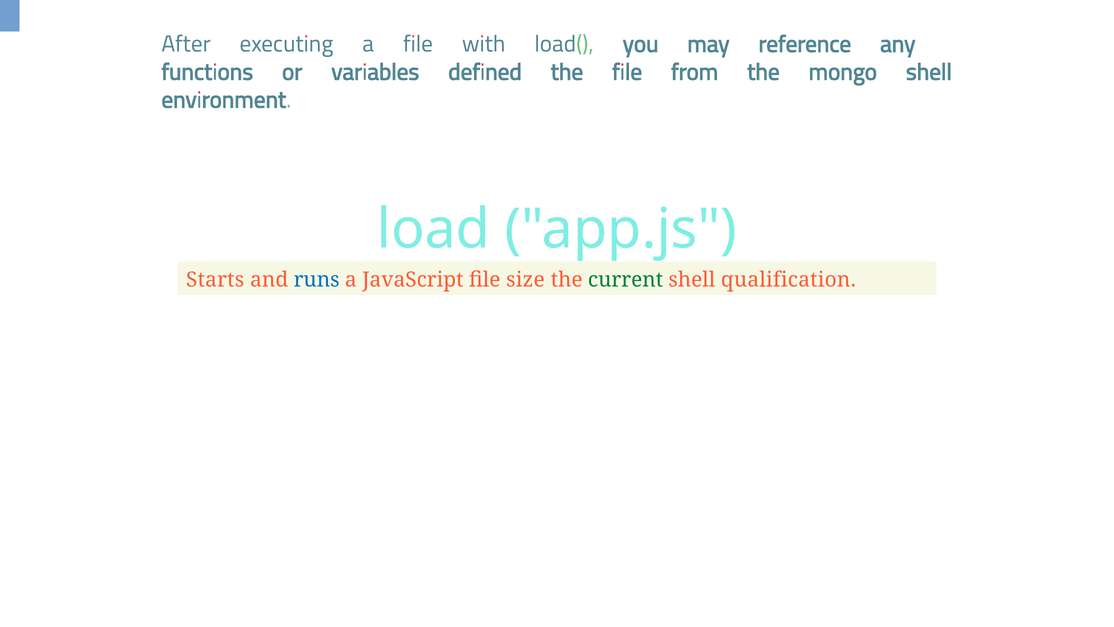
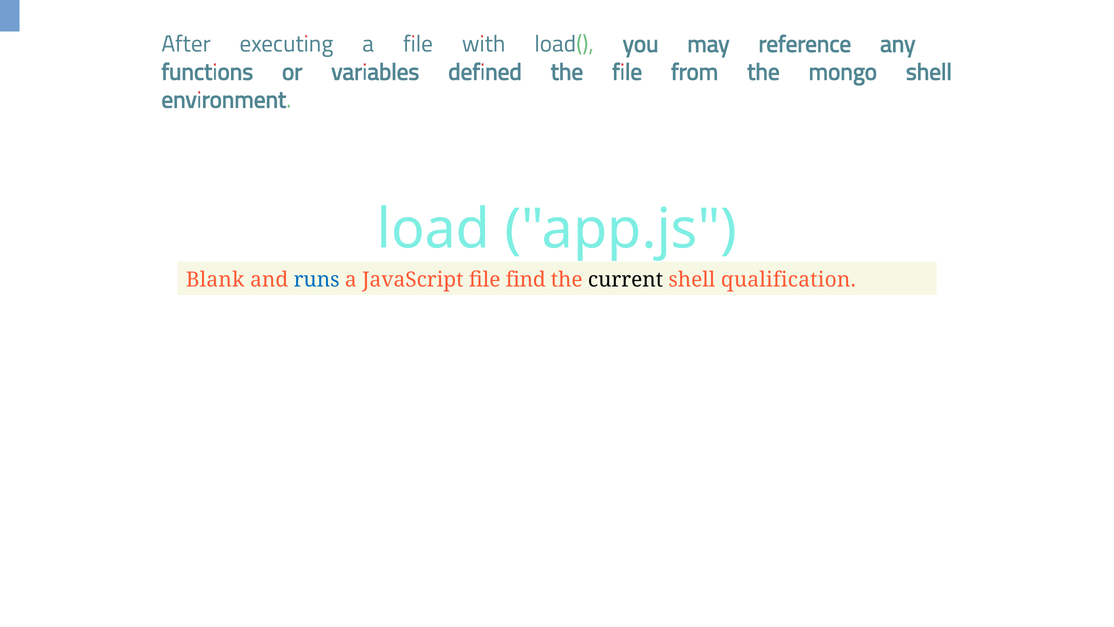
Starts: Starts -> Blank
size: size -> find
current colour: green -> black
